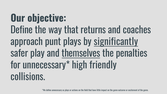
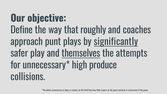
returns: returns -> roughly
penalties: penalties -> attempts
friendly: friendly -> produce
